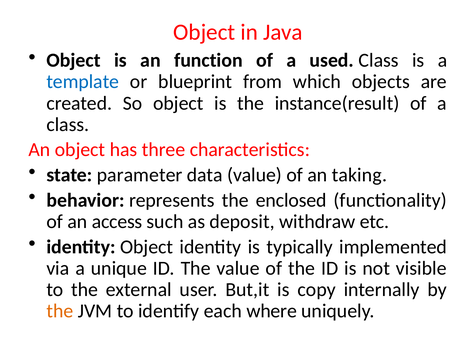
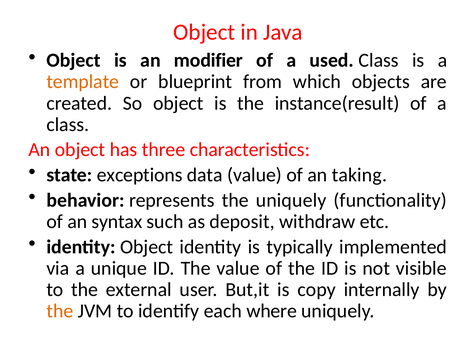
function: function -> modifier
template colour: blue -> orange
parameter: parameter -> exceptions
the enclosed: enclosed -> uniquely
access: access -> syntax
